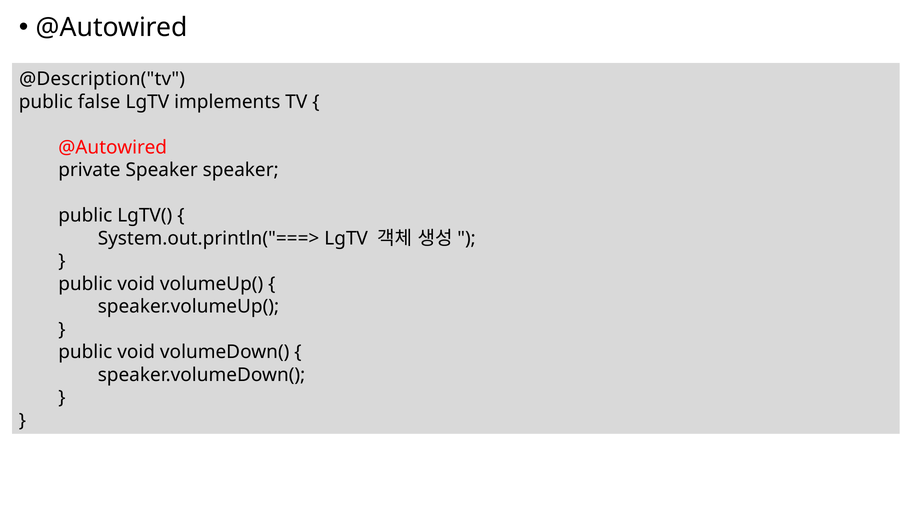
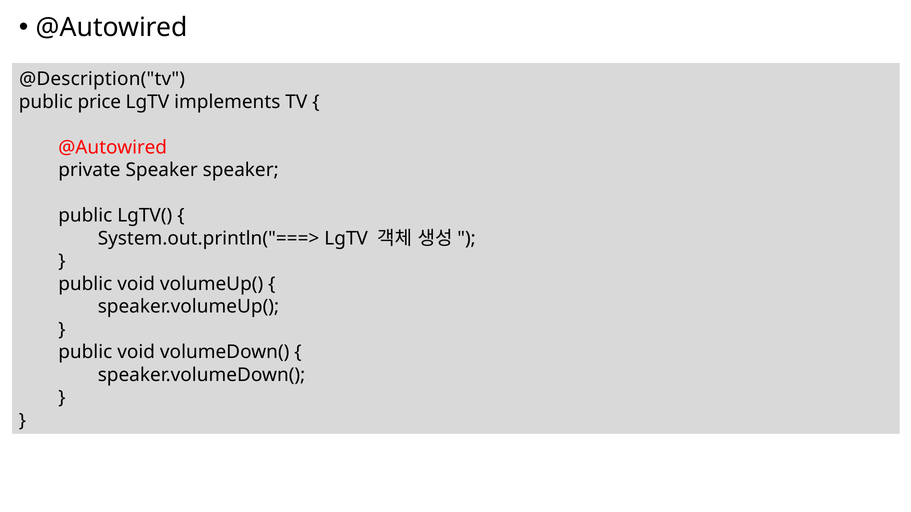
false: false -> price
